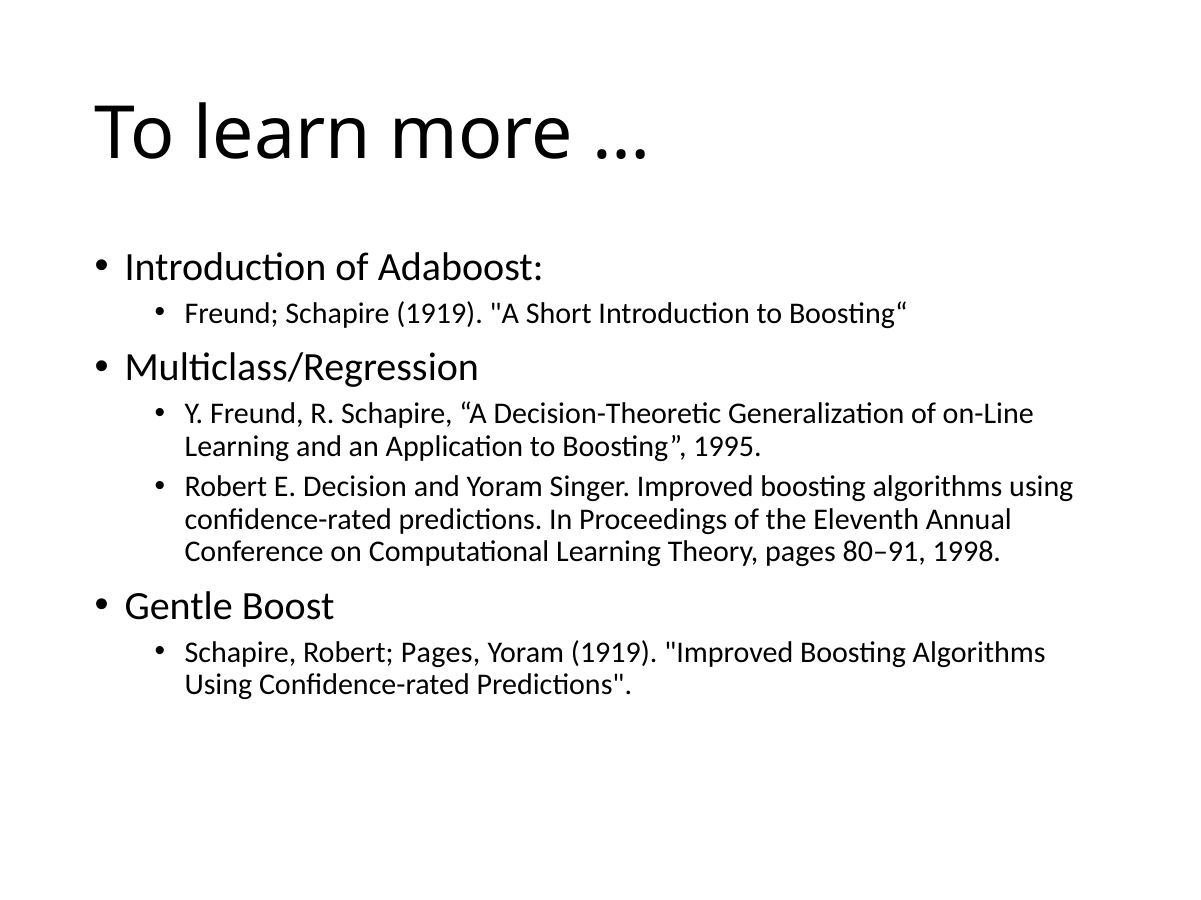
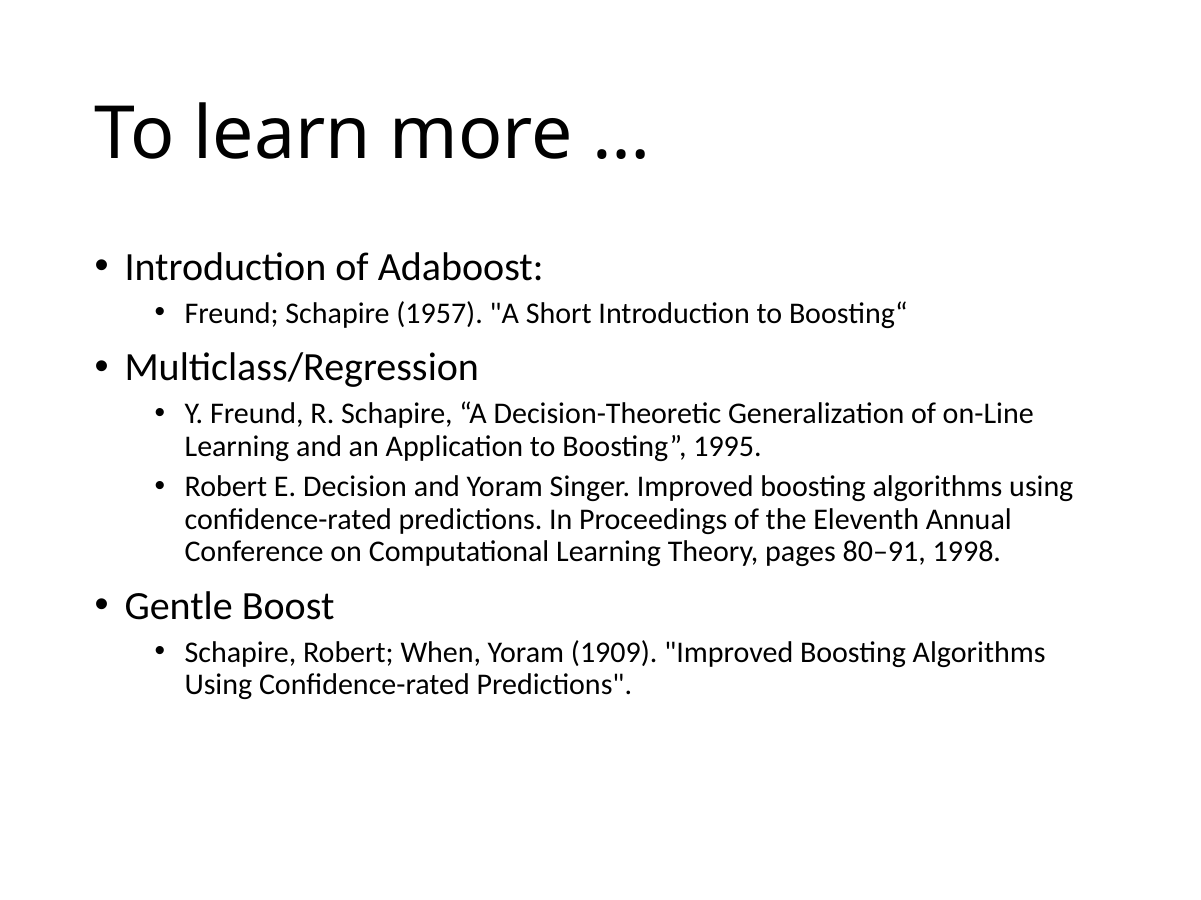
Schapire 1919: 1919 -> 1957
Robert Pages: Pages -> When
Yoram 1919: 1919 -> 1909
